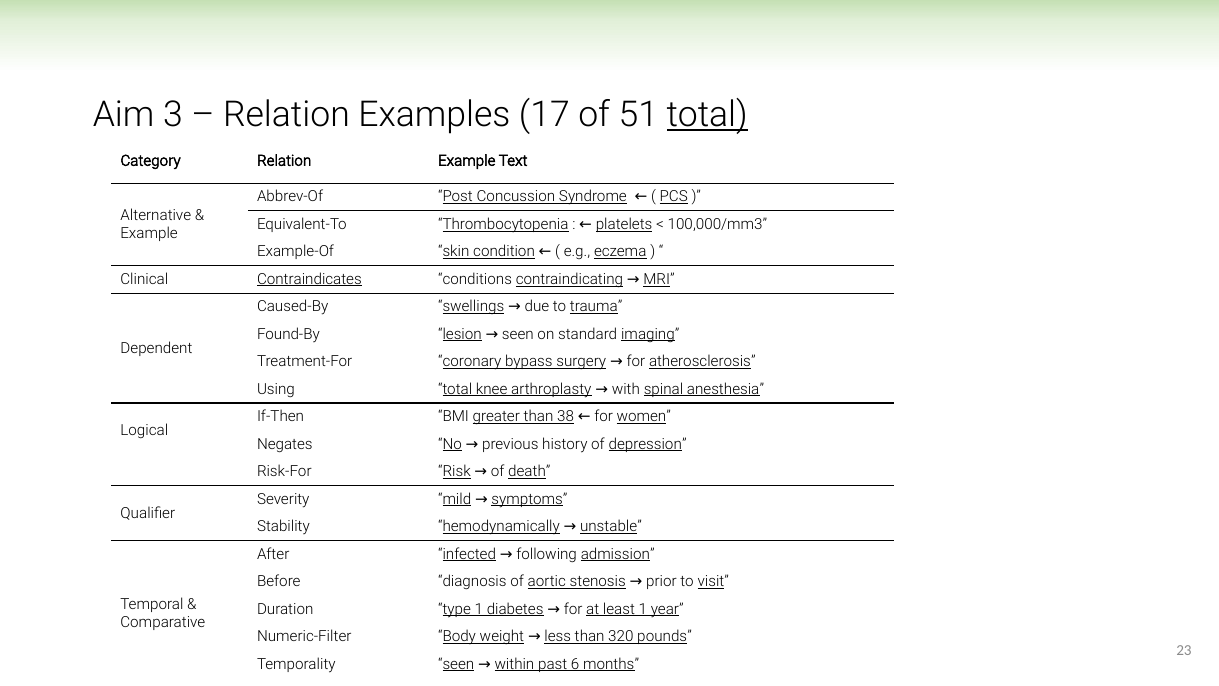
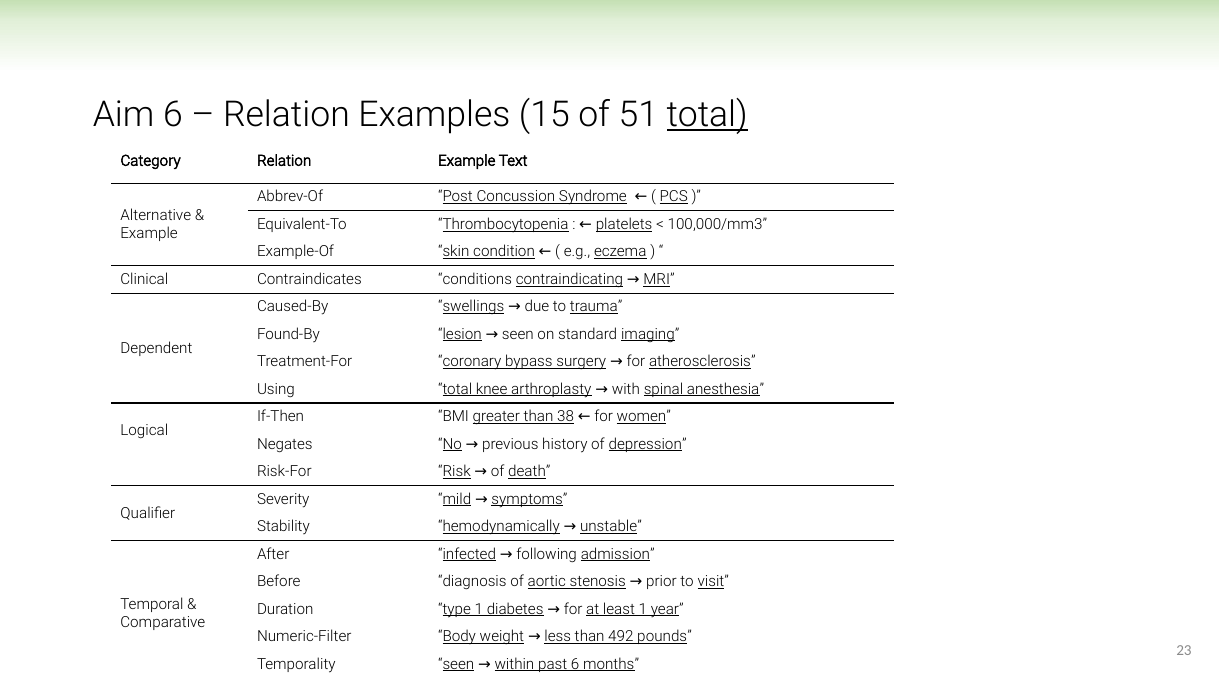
Aim 3: 3 -> 6
17: 17 -> 15
Contraindicates underline: present -> none
320: 320 -> 492
